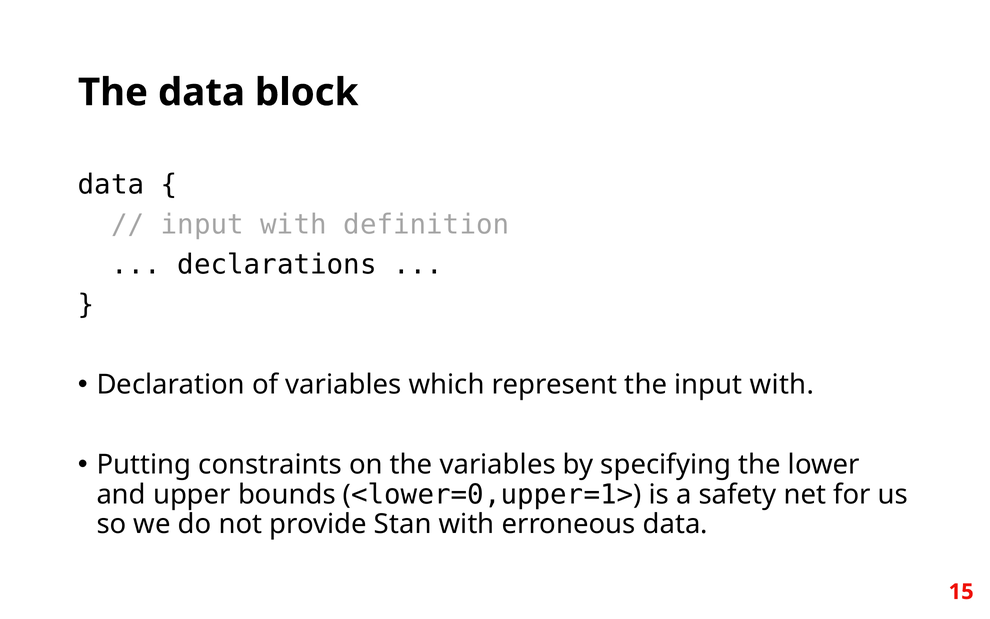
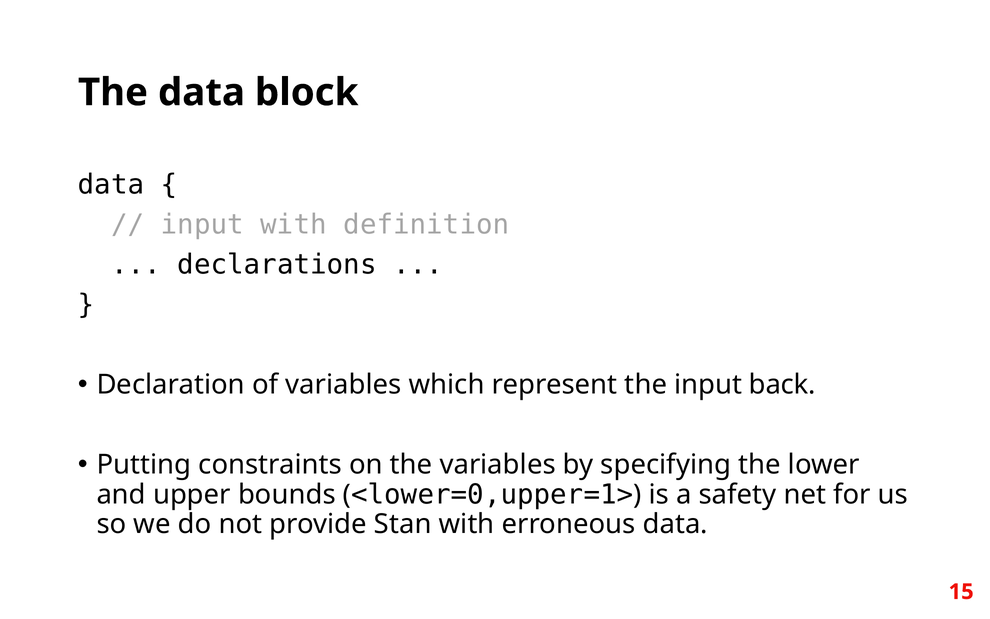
the input with: with -> back
